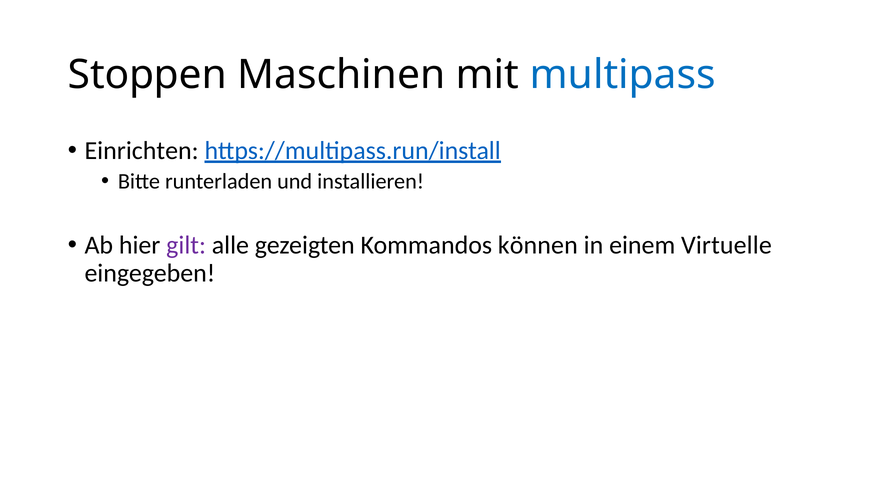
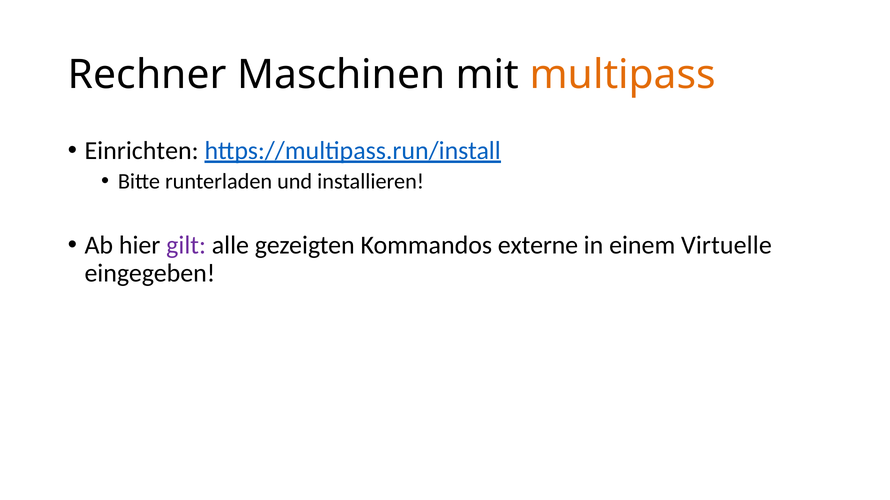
Stoppen: Stoppen -> Rechner
multipass colour: blue -> orange
können: können -> externe
